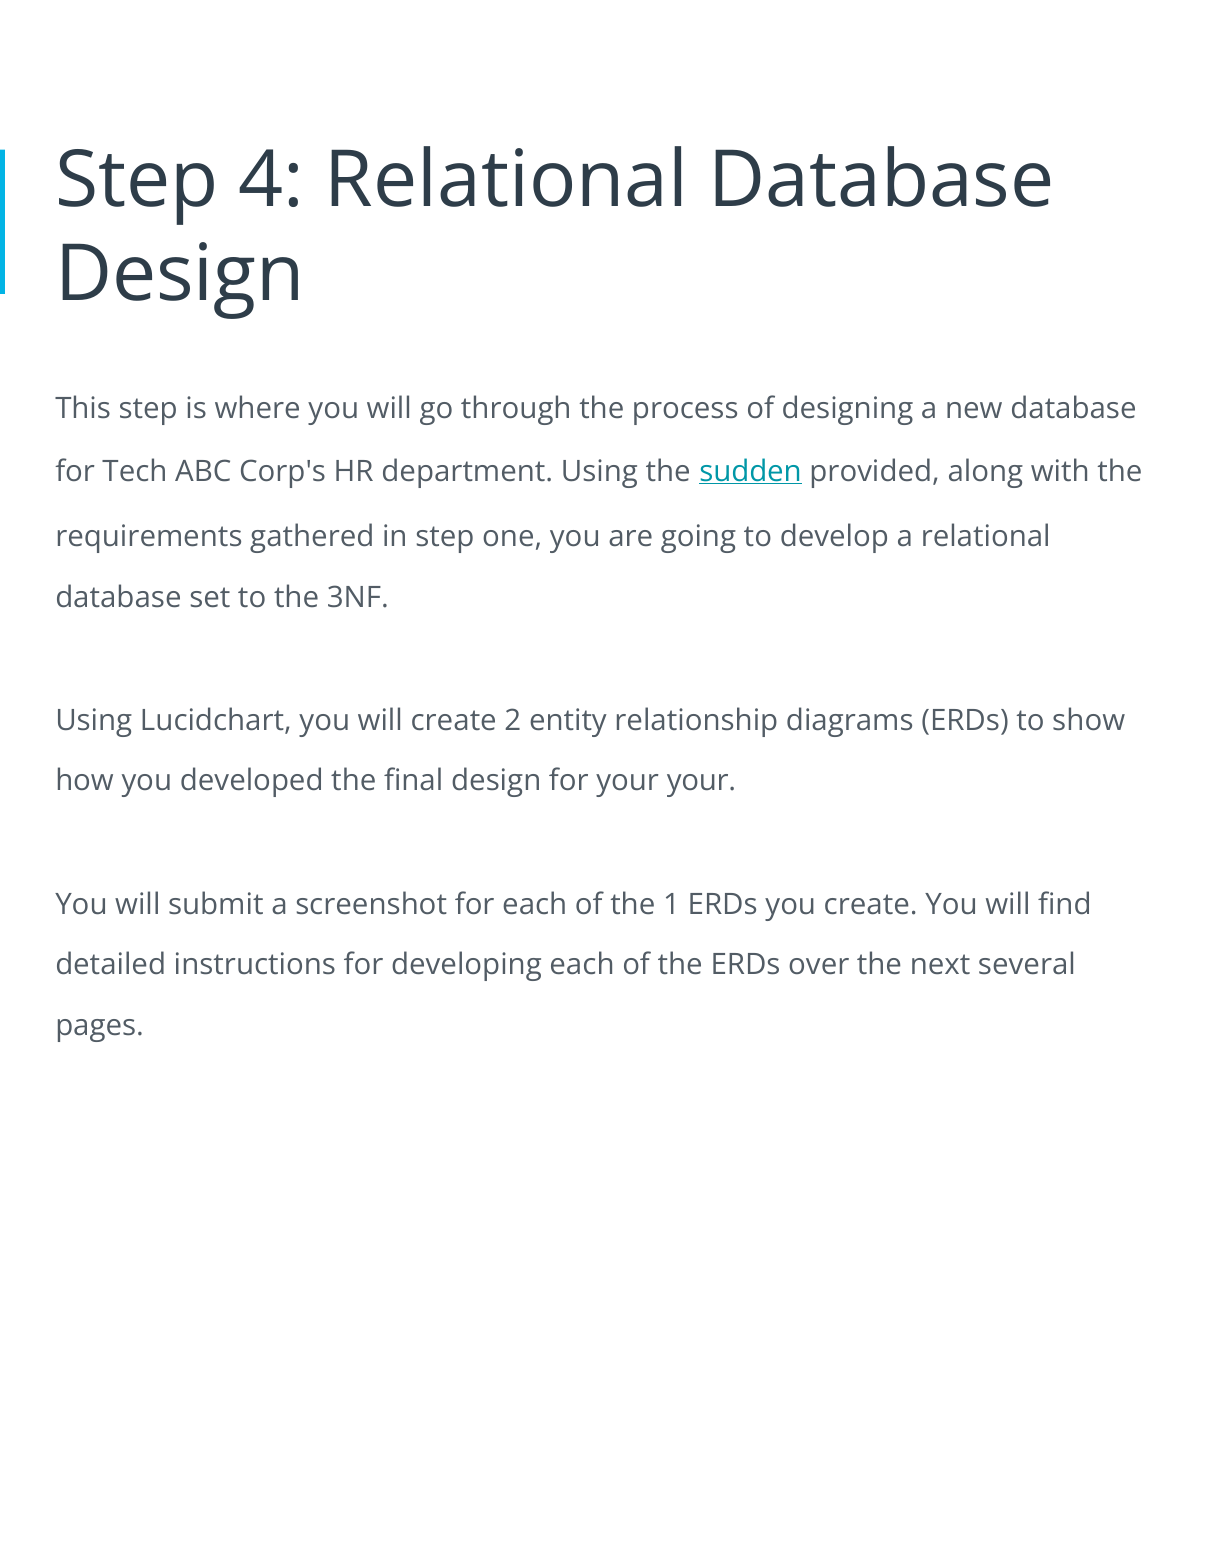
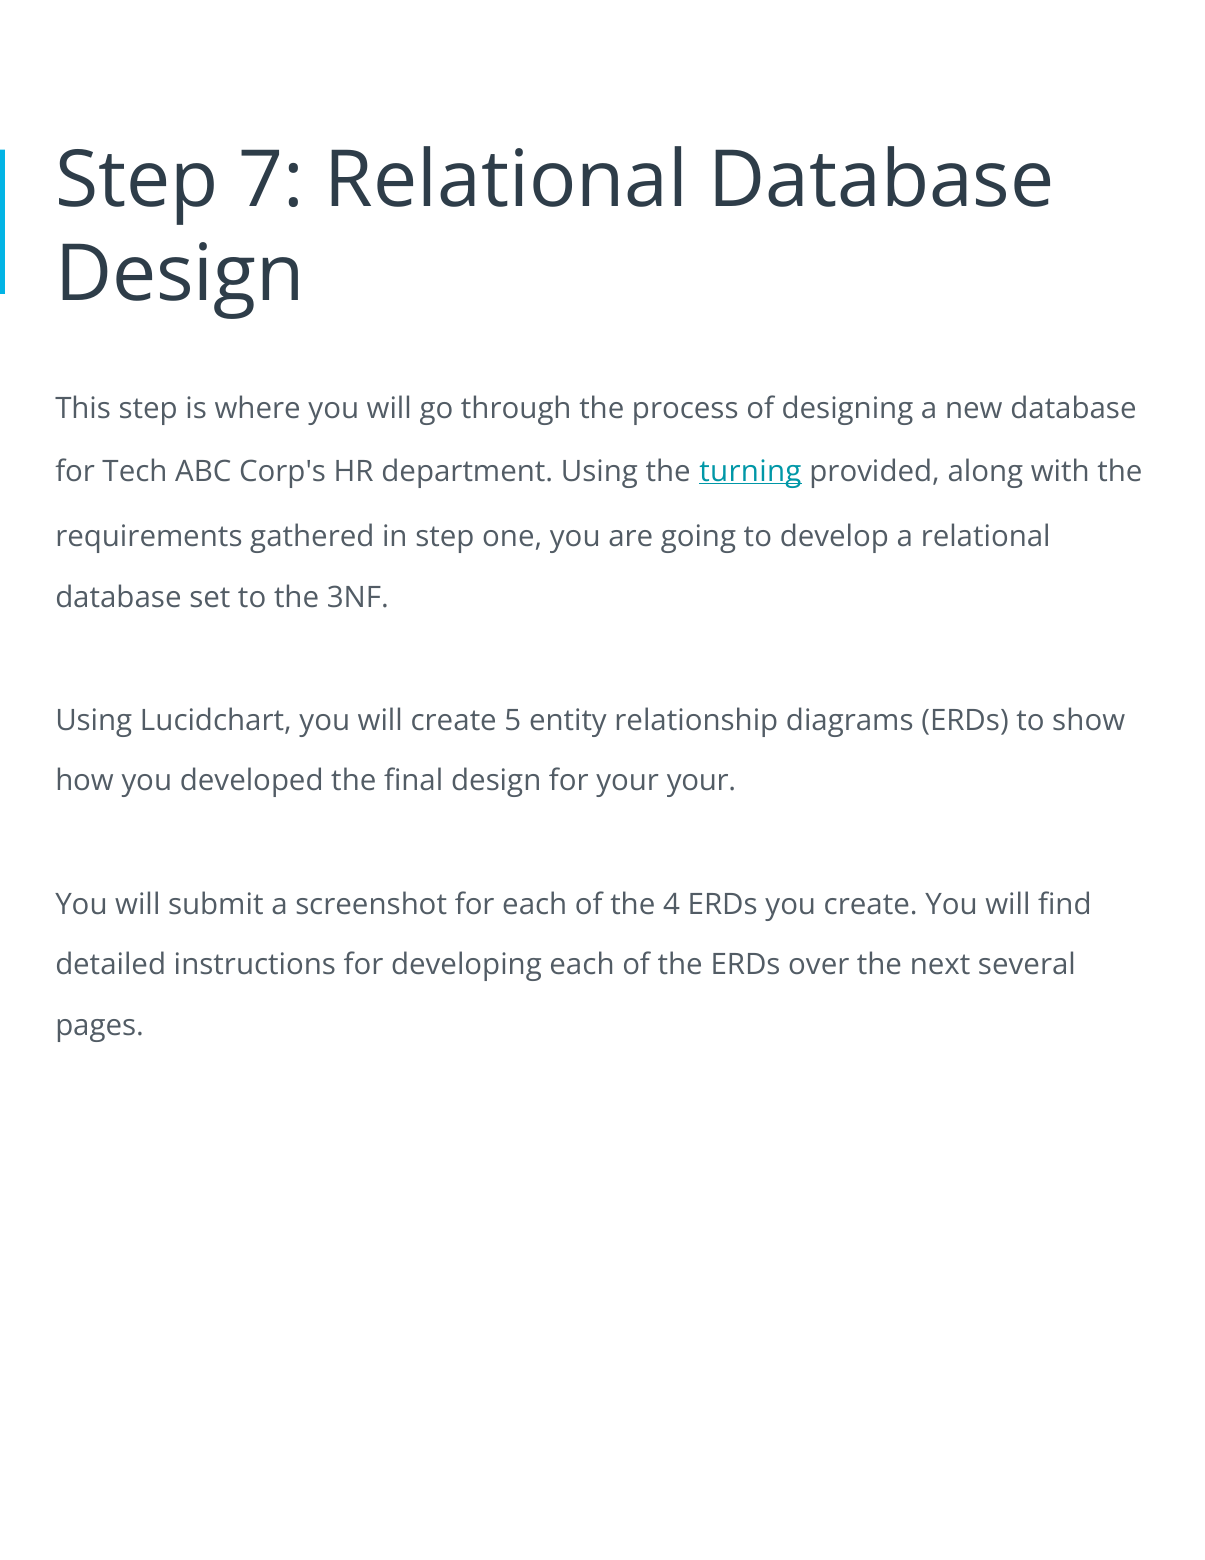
4: 4 -> 7
sudden: sudden -> turning
2: 2 -> 5
1: 1 -> 4
